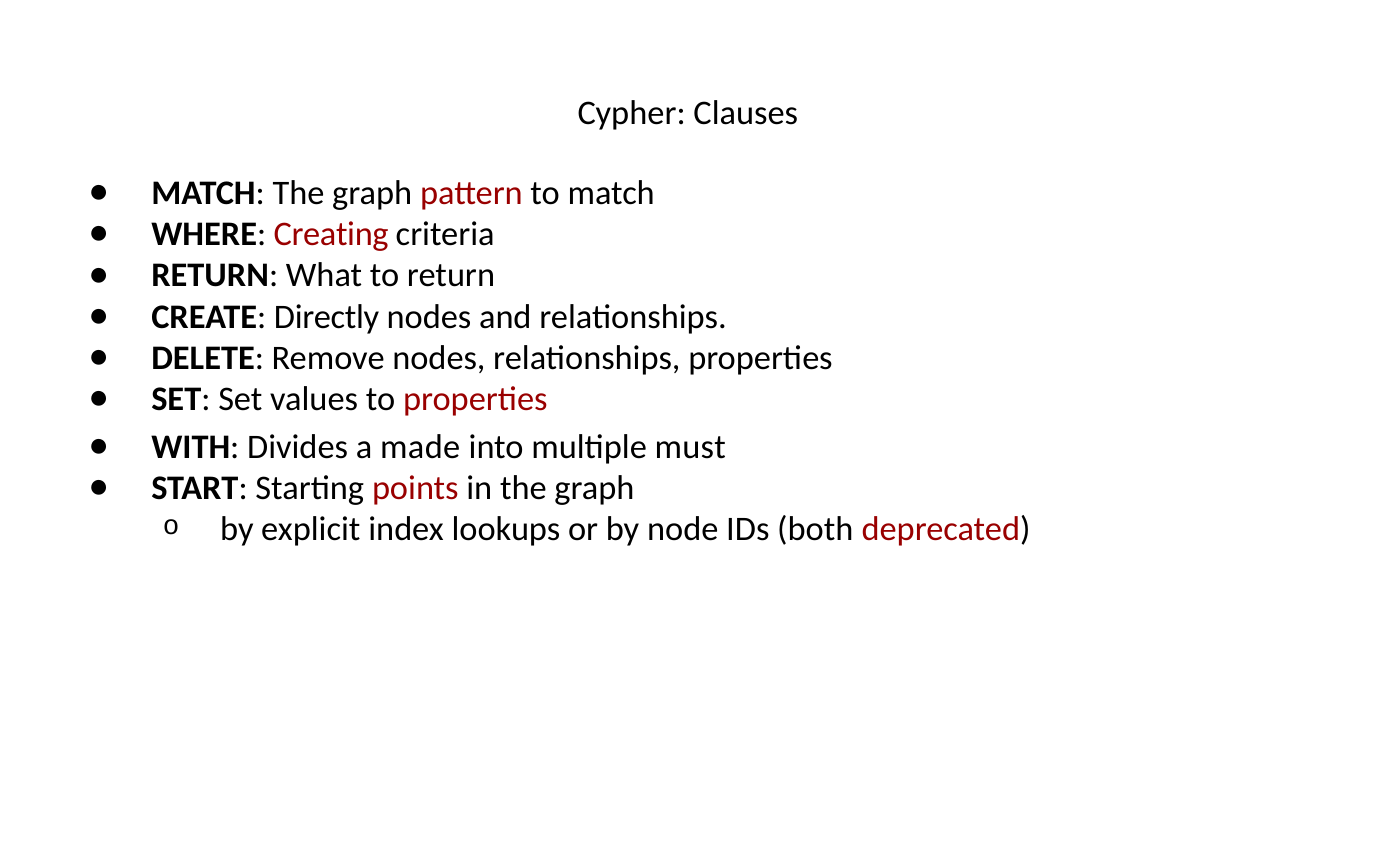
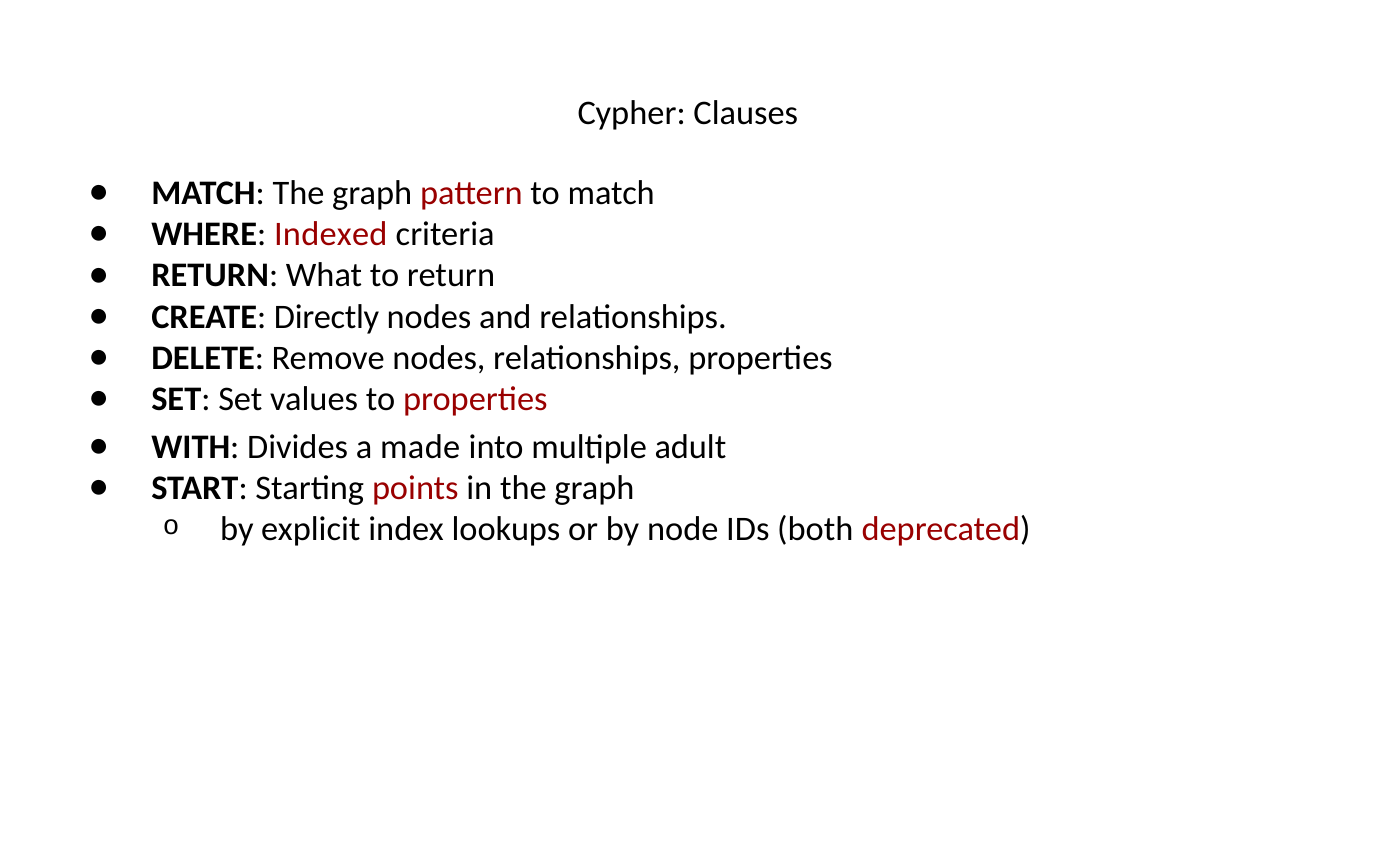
Creating: Creating -> Indexed
must: must -> adult
